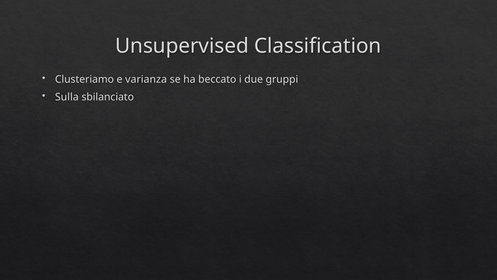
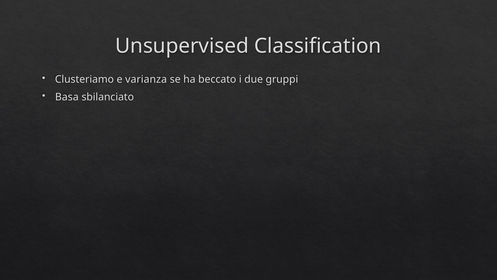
Sulla: Sulla -> Basa
